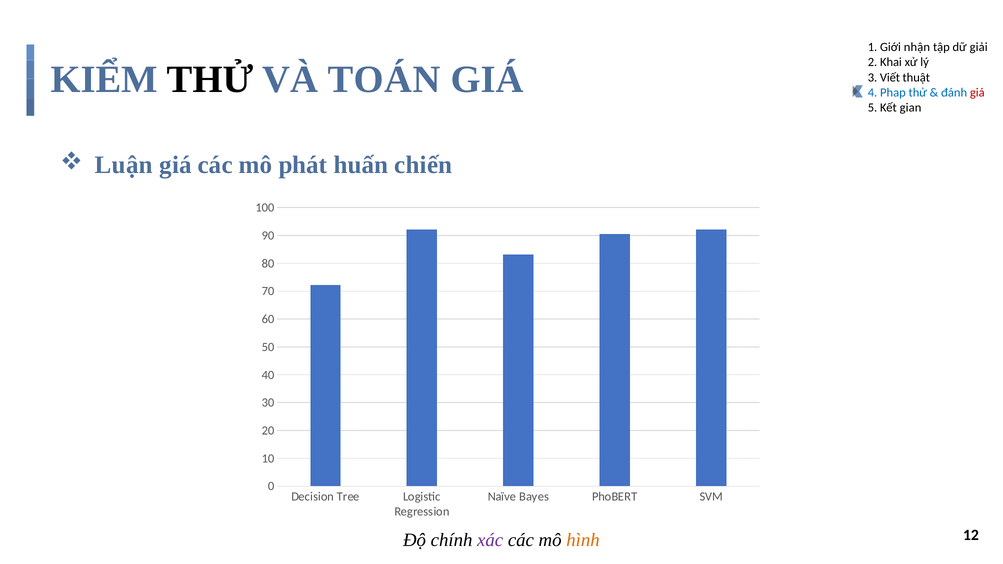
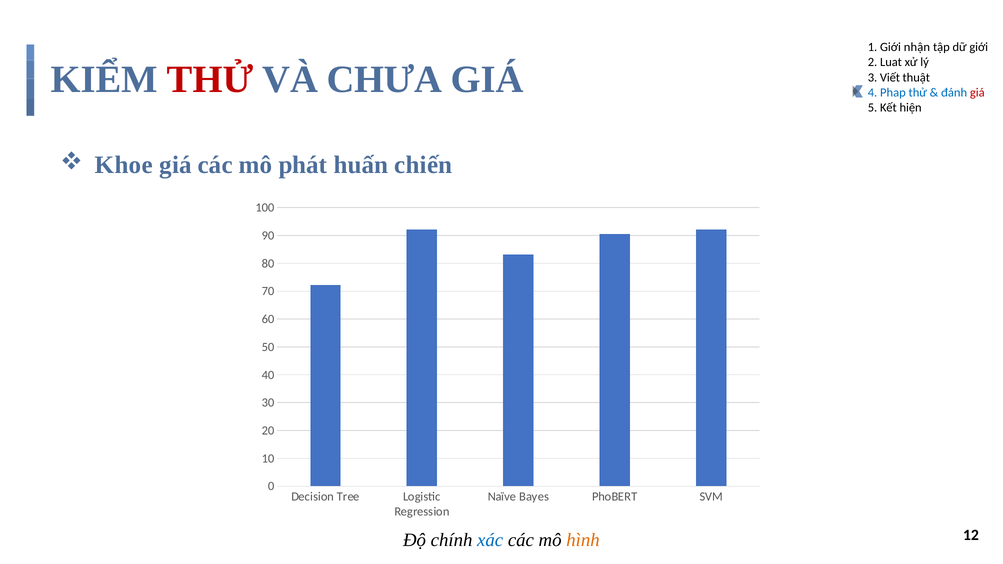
dữ giải: giải -> giới
Khai: Khai -> Luat
THỬ at (210, 79) colour: black -> red
TOÁN: TOÁN -> CHƯA
gian: gian -> hiện
Luận: Luận -> Khoe
xác colour: purple -> blue
